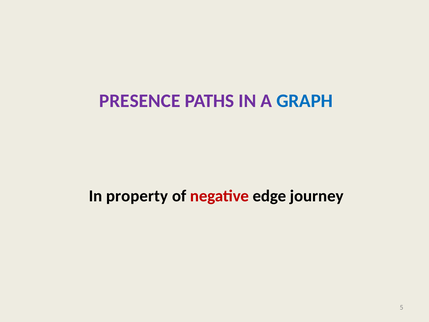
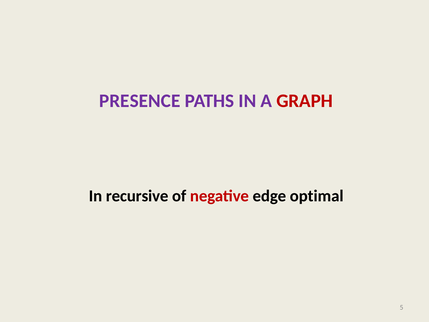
GRAPH colour: blue -> red
property: property -> recursive
journey: journey -> optimal
